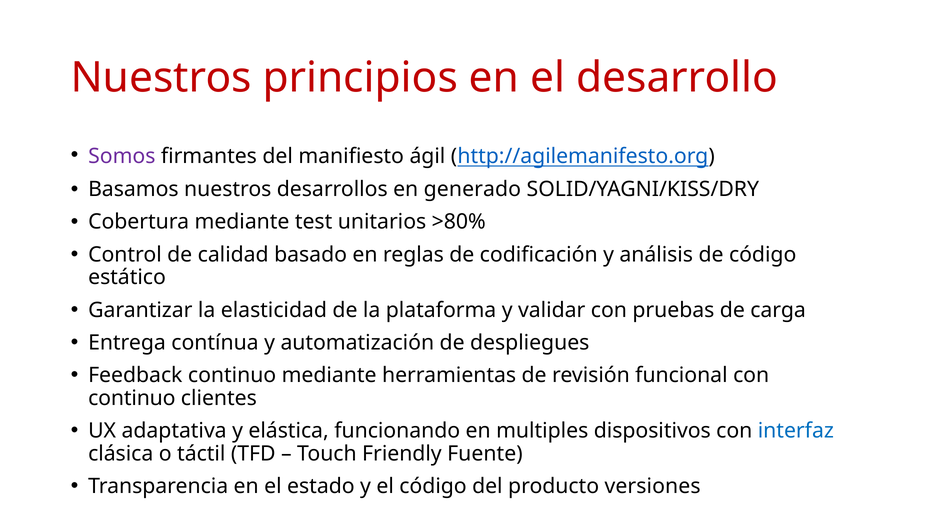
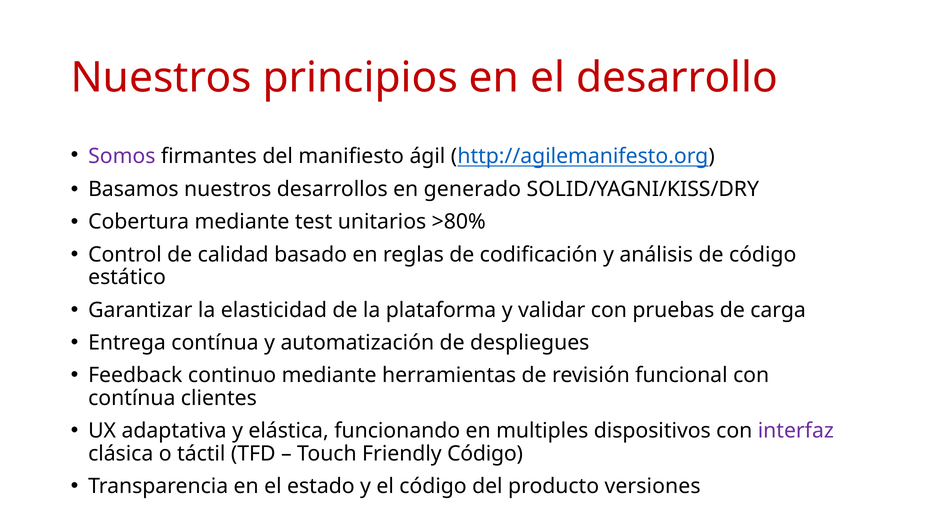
continuo at (132, 398): continuo -> contínua
interfaz colour: blue -> purple
Friendly Fuente: Fuente -> Código
